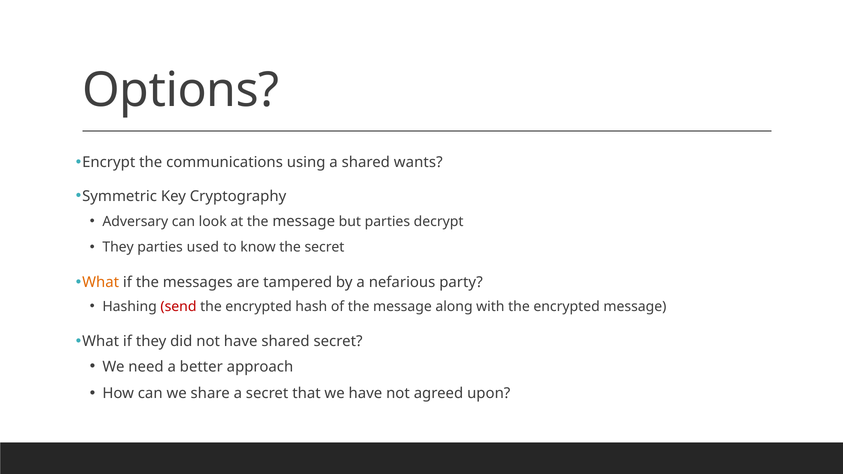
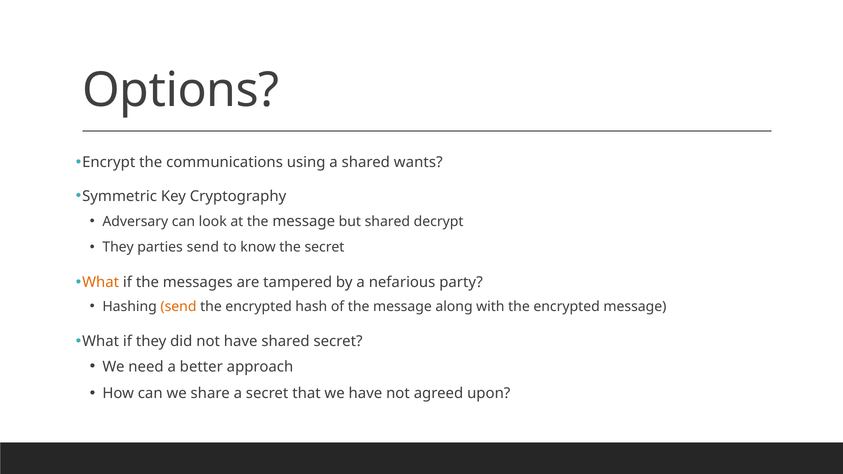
but parties: parties -> shared
parties used: used -> send
send at (178, 307) colour: red -> orange
